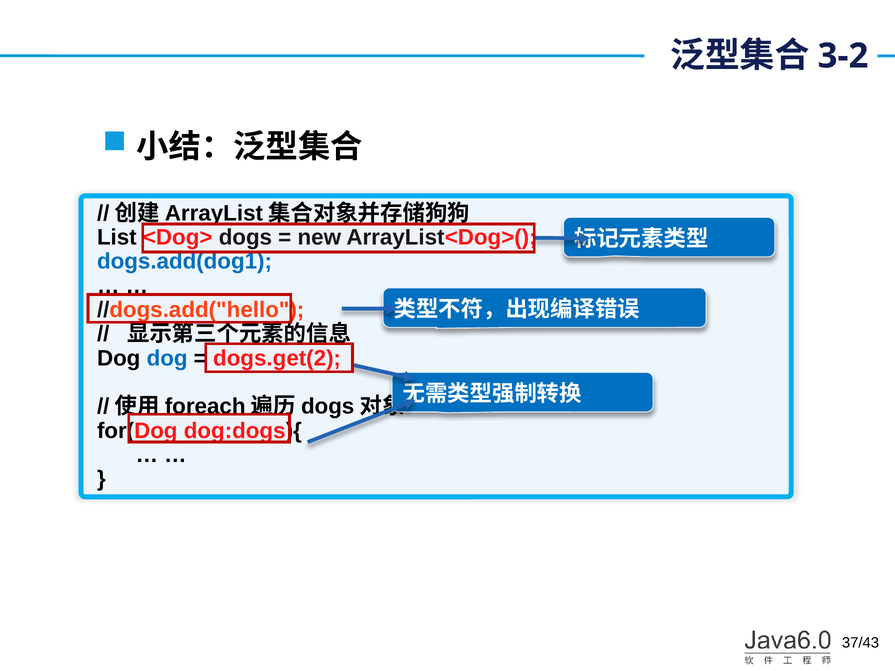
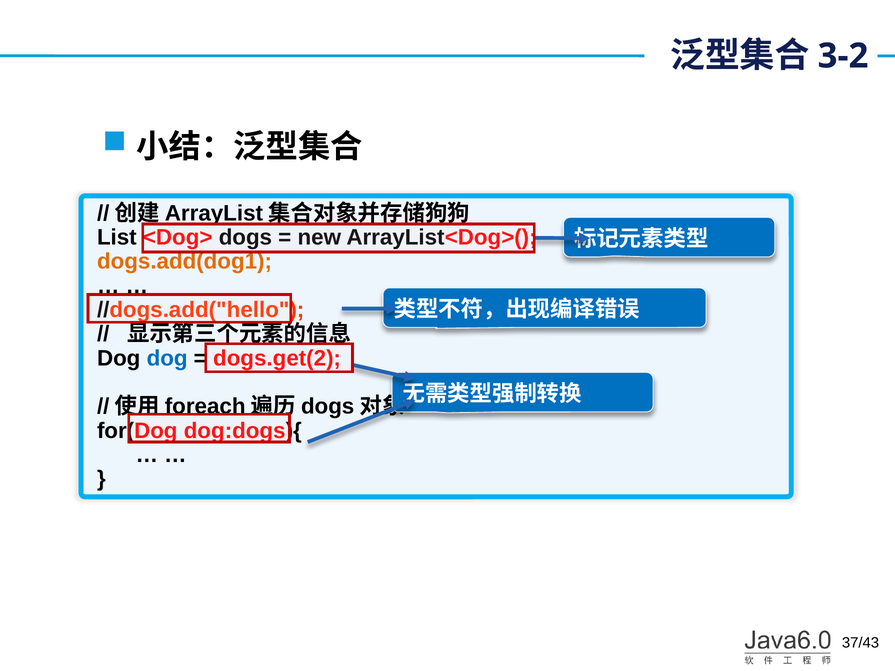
dogs.add(dog1 colour: blue -> orange
